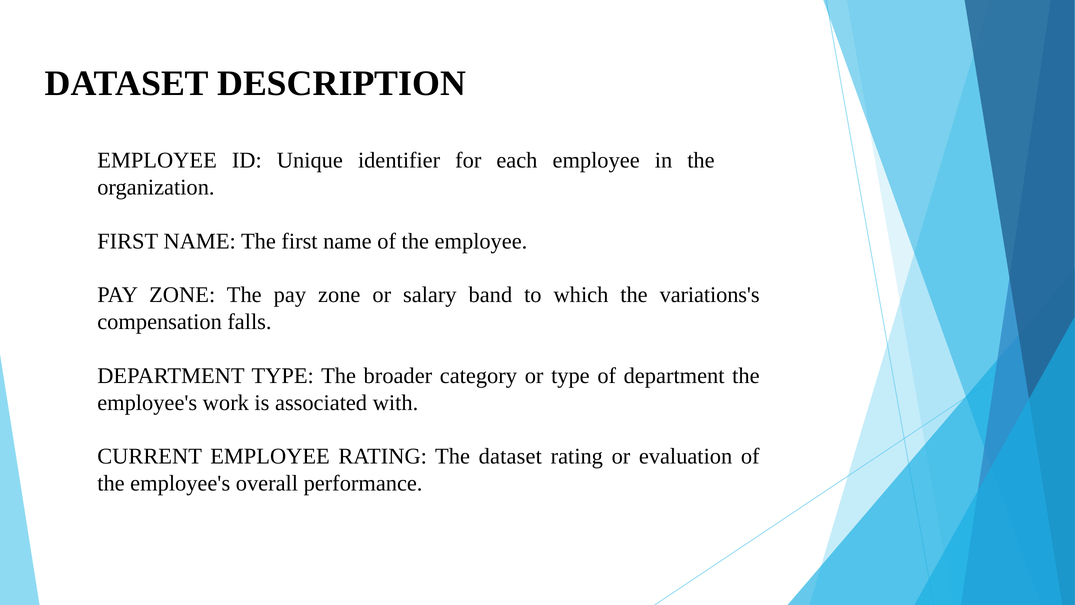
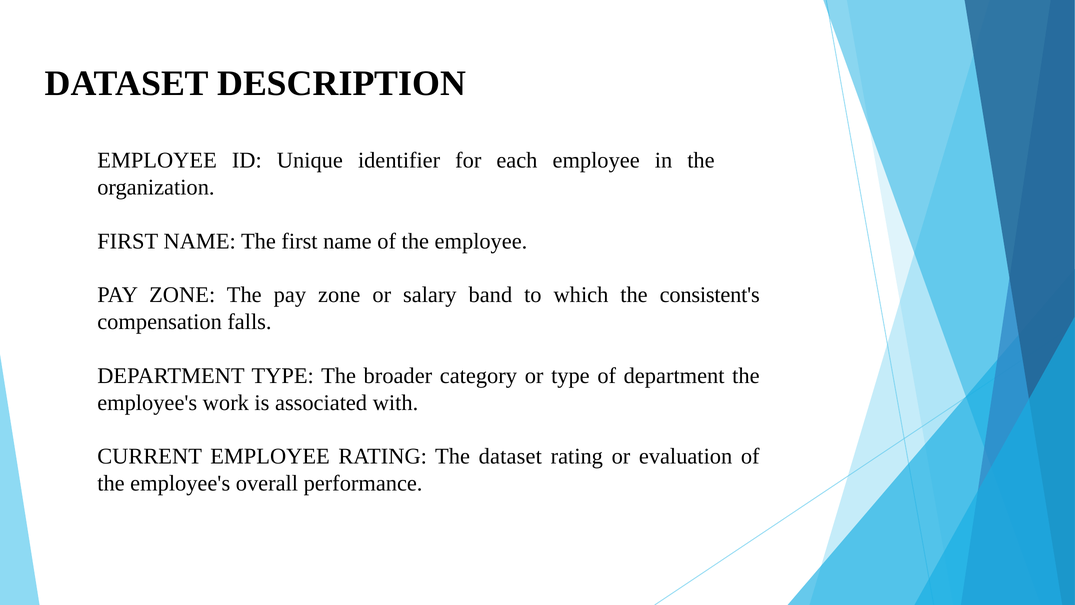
variations's: variations's -> consistent's
